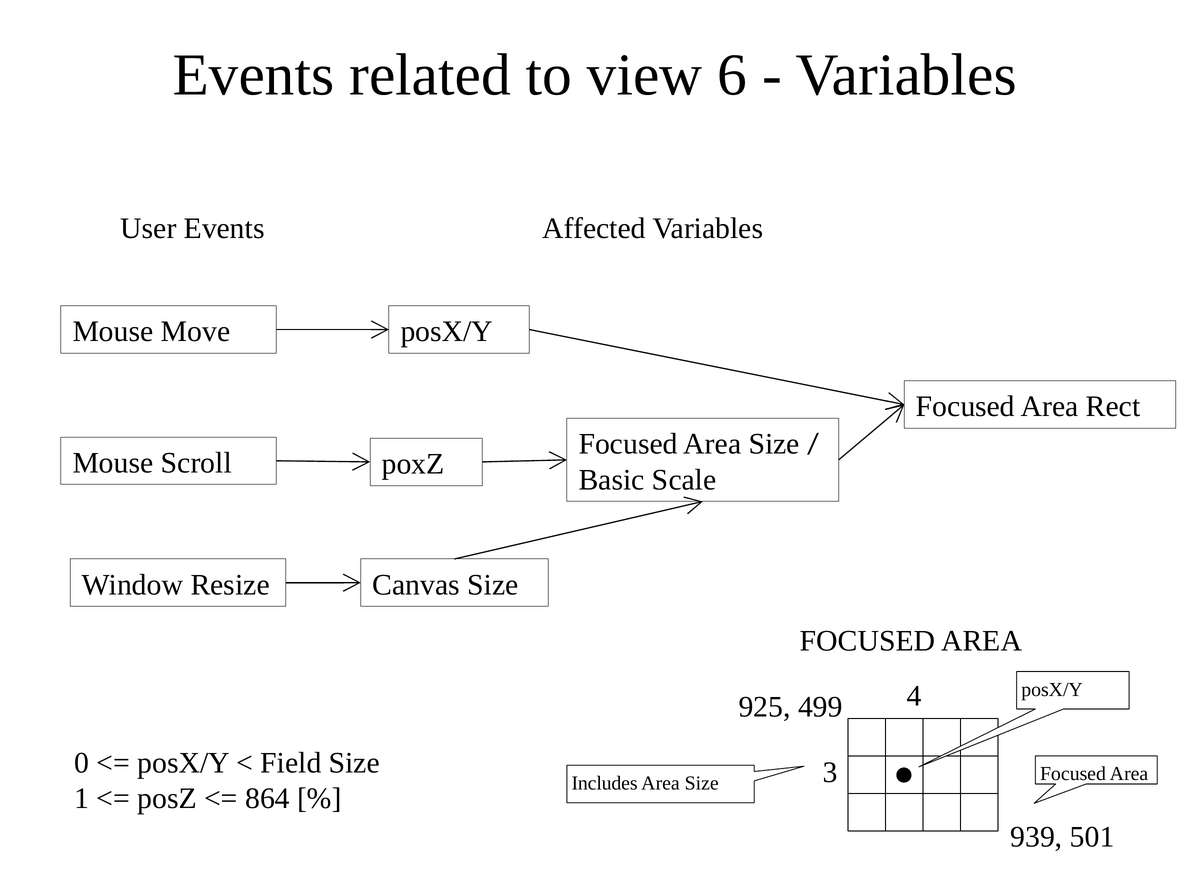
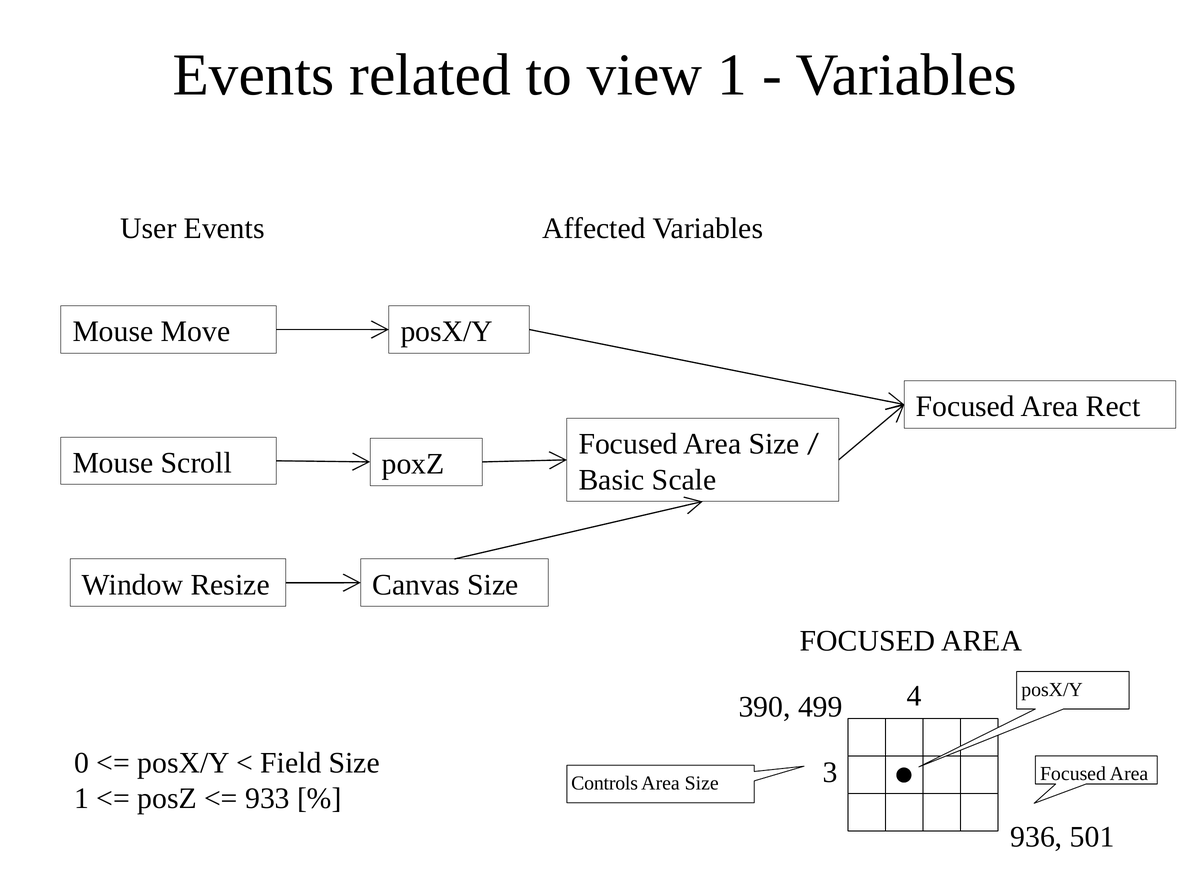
view 6: 6 -> 1
925: 925 -> 390
Includes: Includes -> Controls
864: 864 -> 933
939: 939 -> 936
